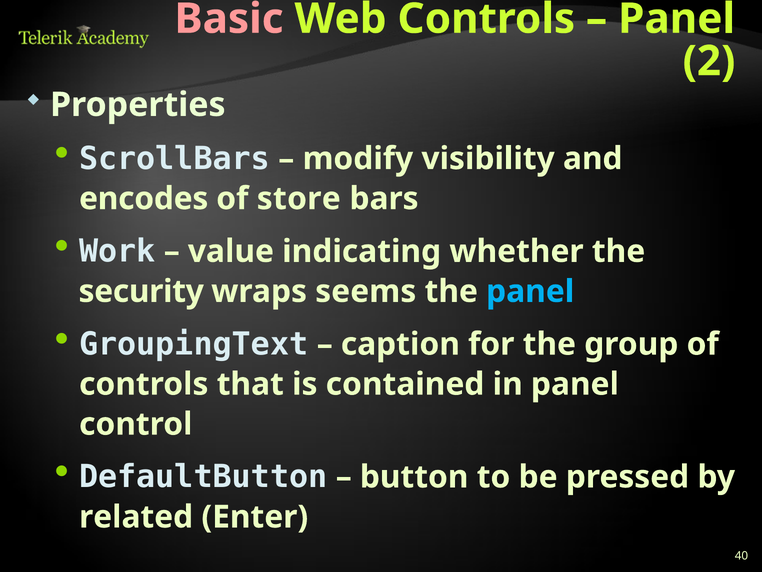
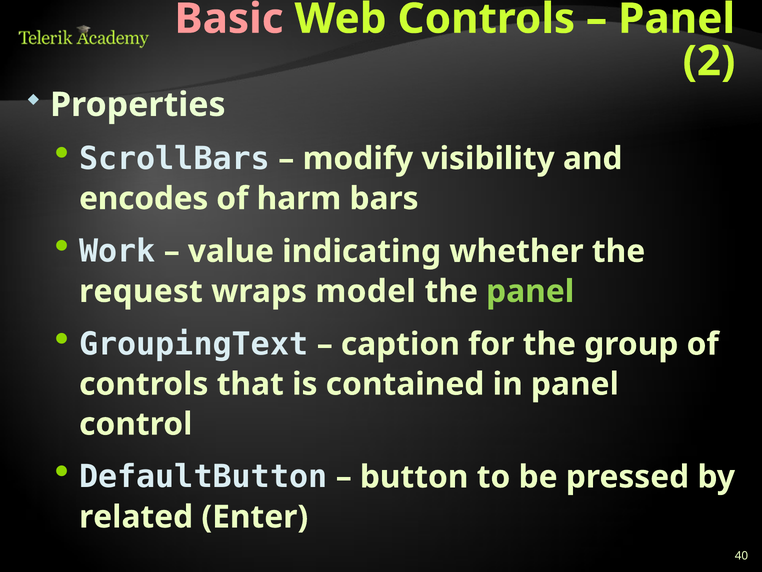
store: store -> harm
security: security -> request
seems: seems -> model
panel at (530, 291) colour: light blue -> light green
